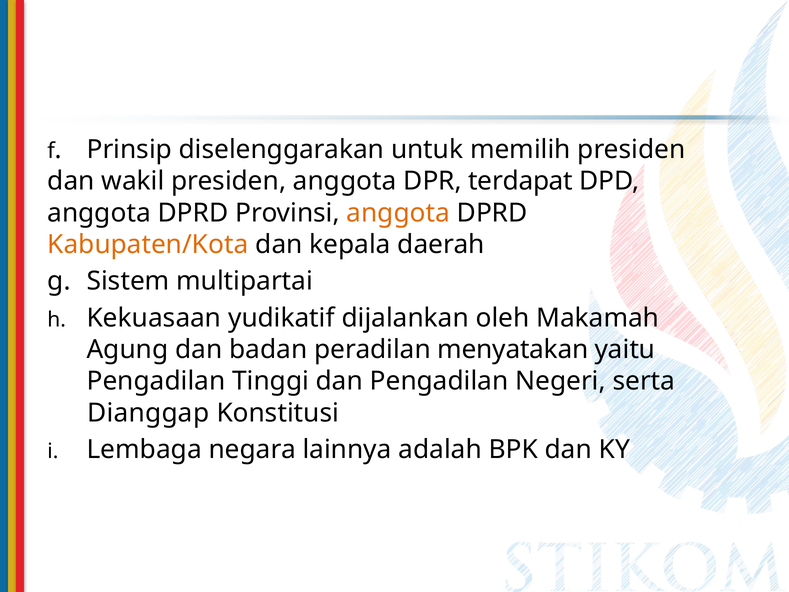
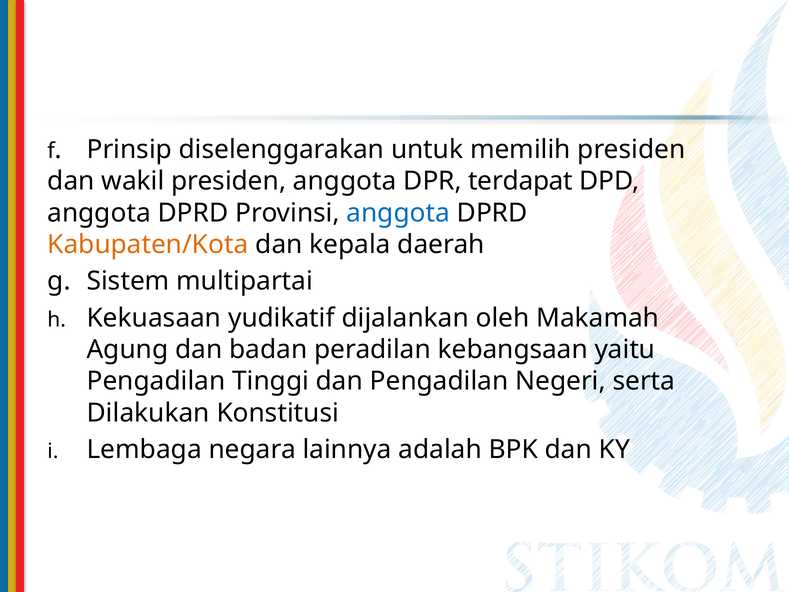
anggota at (398, 213) colour: orange -> blue
menyatakan: menyatakan -> kebangsaan
Dianggap: Dianggap -> Dilakukan
